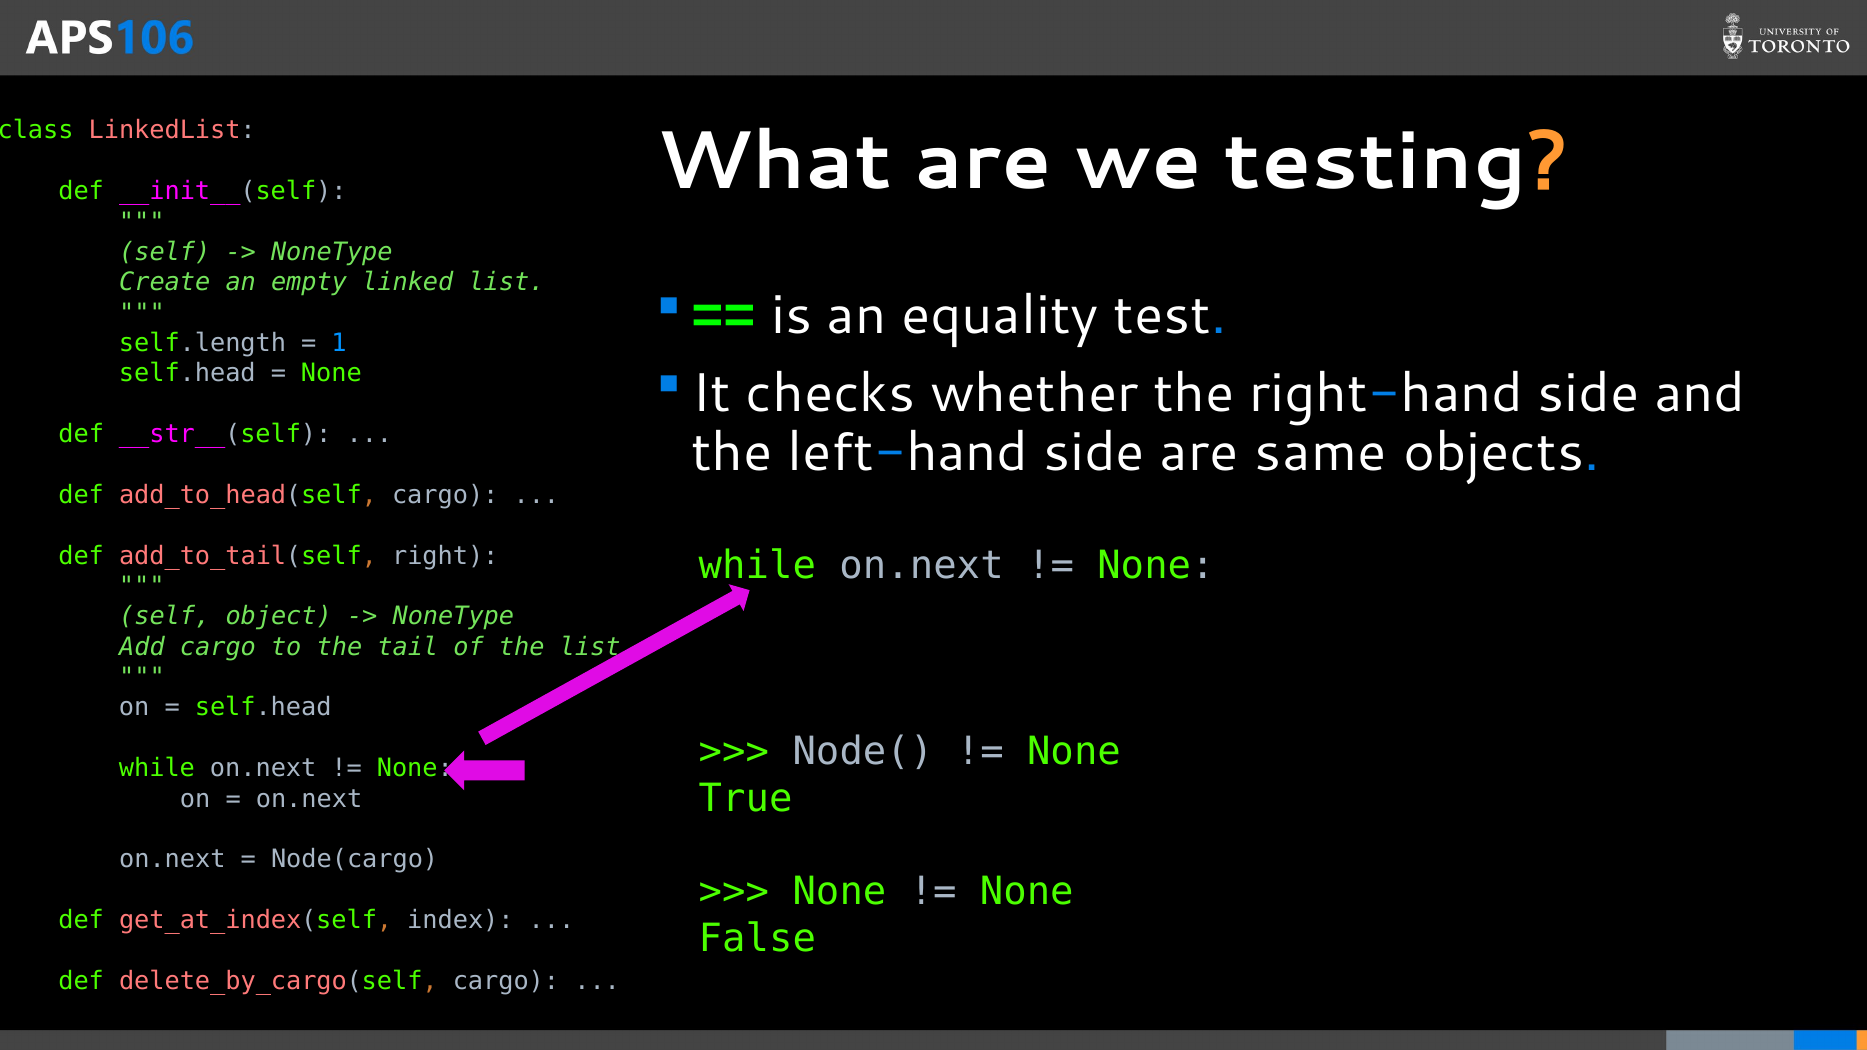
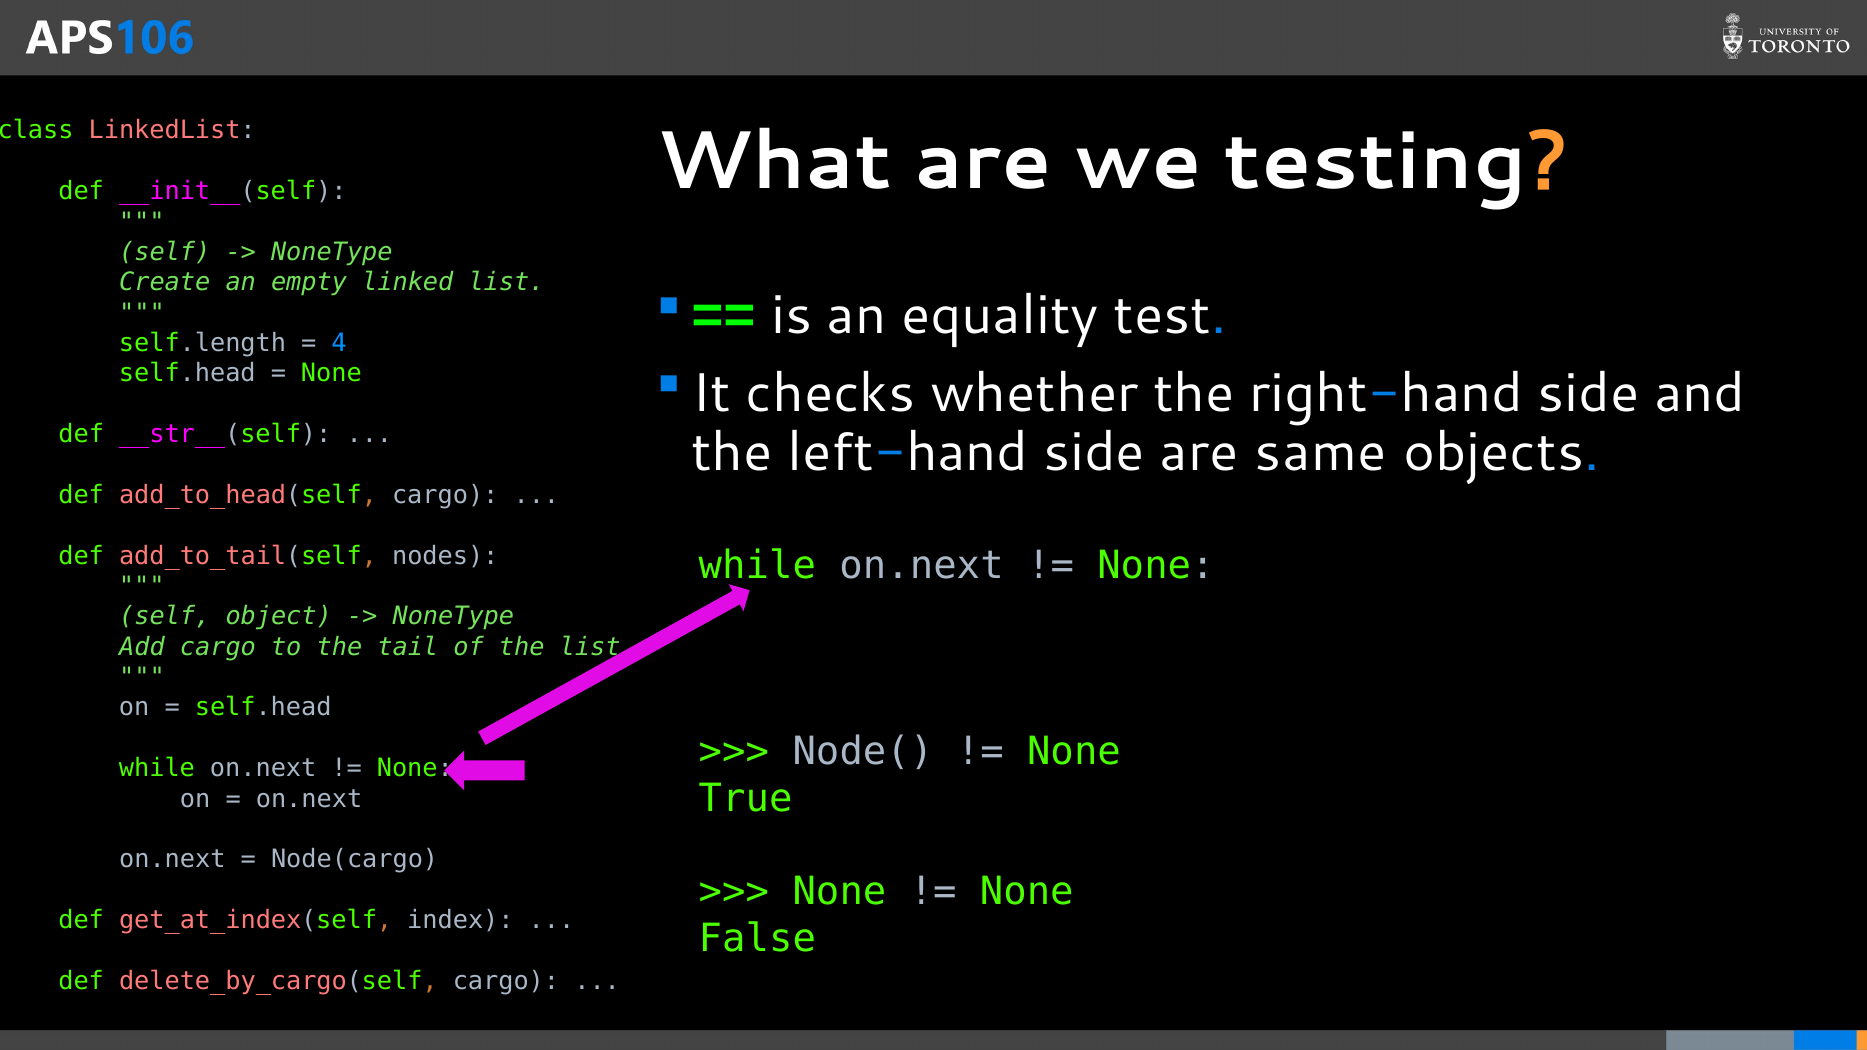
1: 1 -> 4
right: right -> nodes
